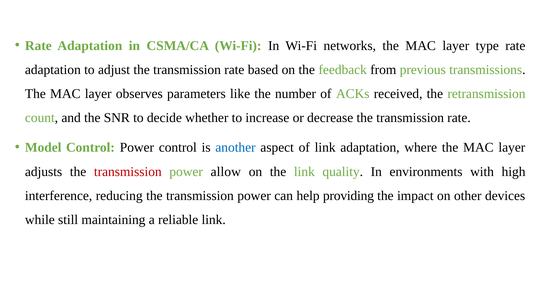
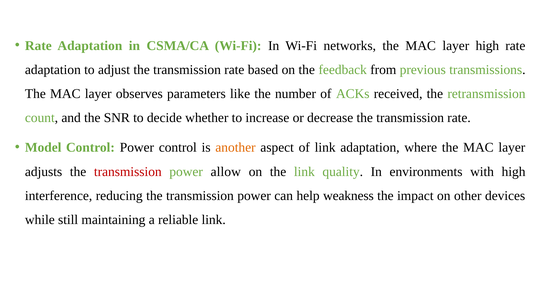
layer type: type -> high
another colour: blue -> orange
providing: providing -> weakness
